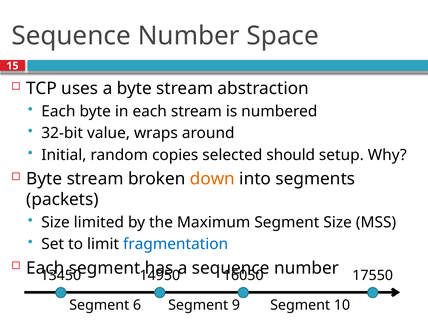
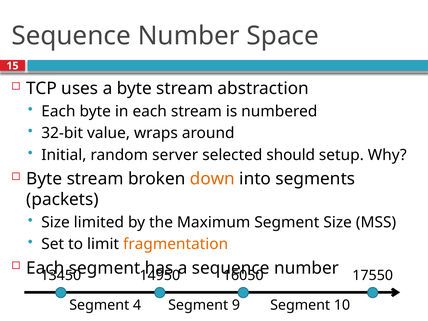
copies: copies -> server
fragmentation colour: blue -> orange
6: 6 -> 4
